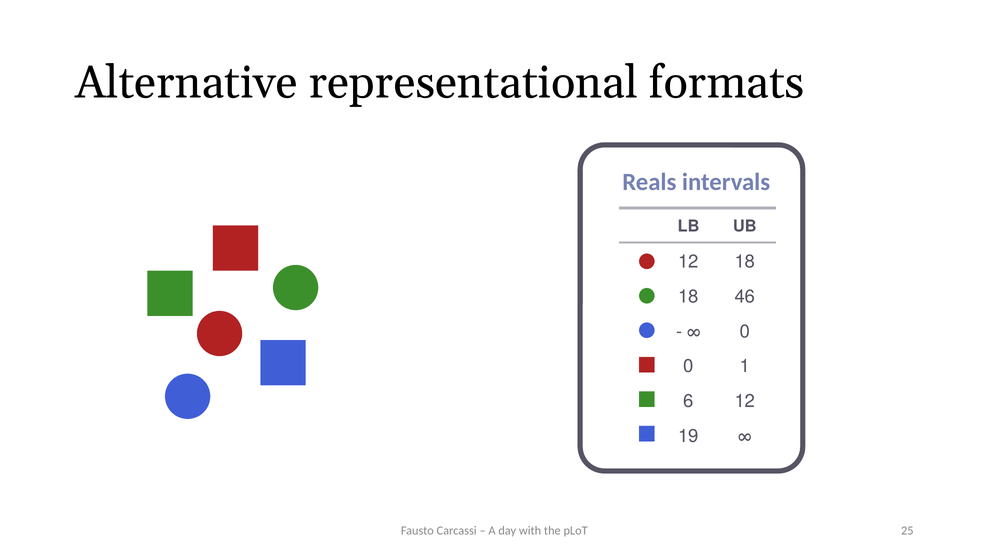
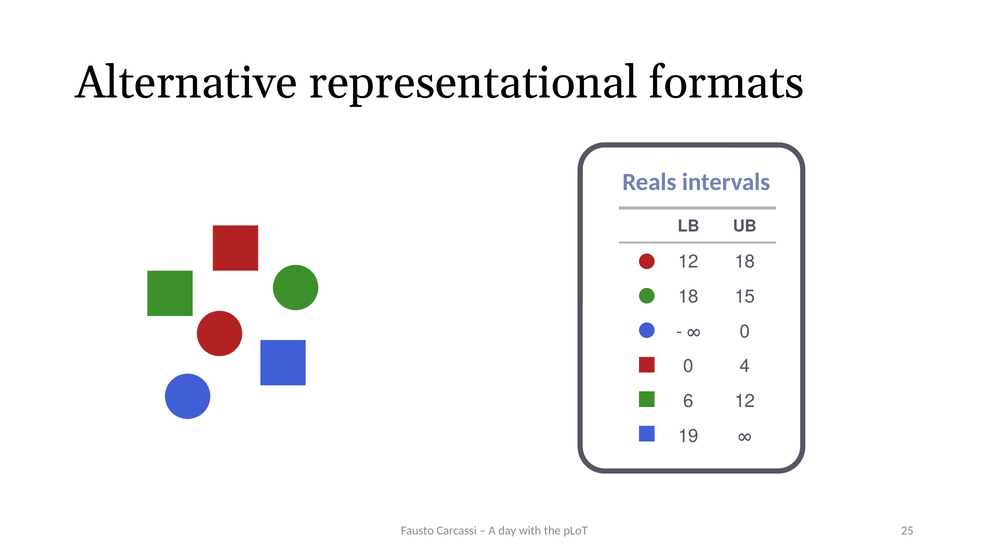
46: 46 -> 15
1: 1 -> 4
